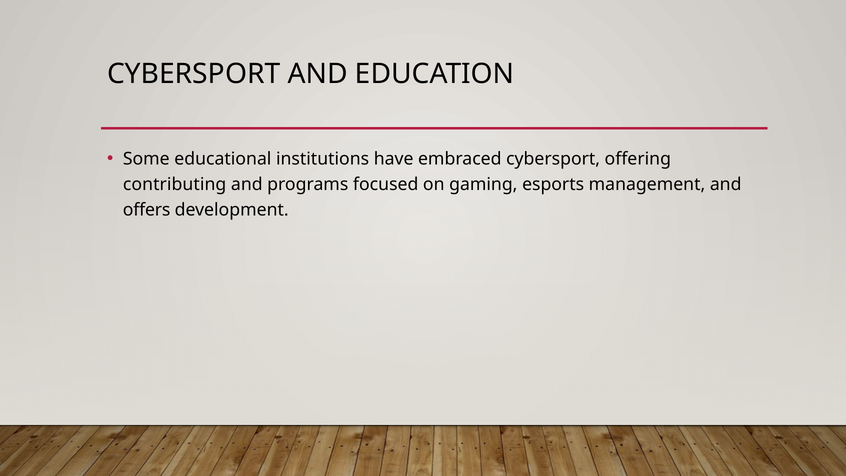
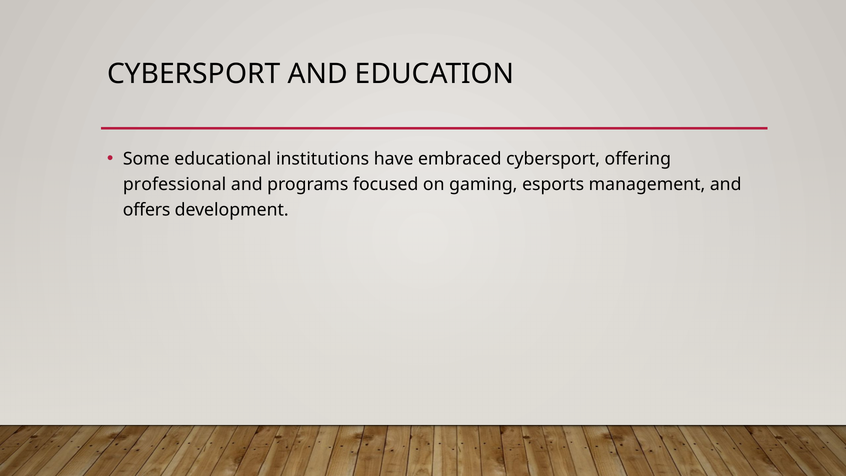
contributing: contributing -> professional
